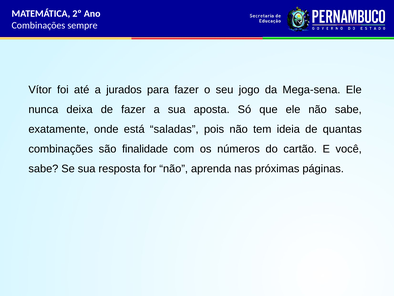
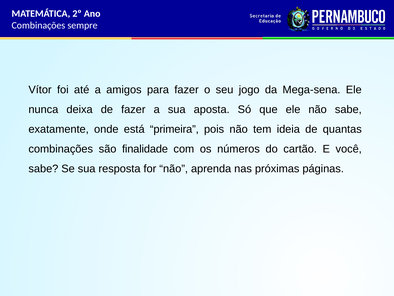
jurados: jurados -> amigos
saladas: saladas -> primeira
